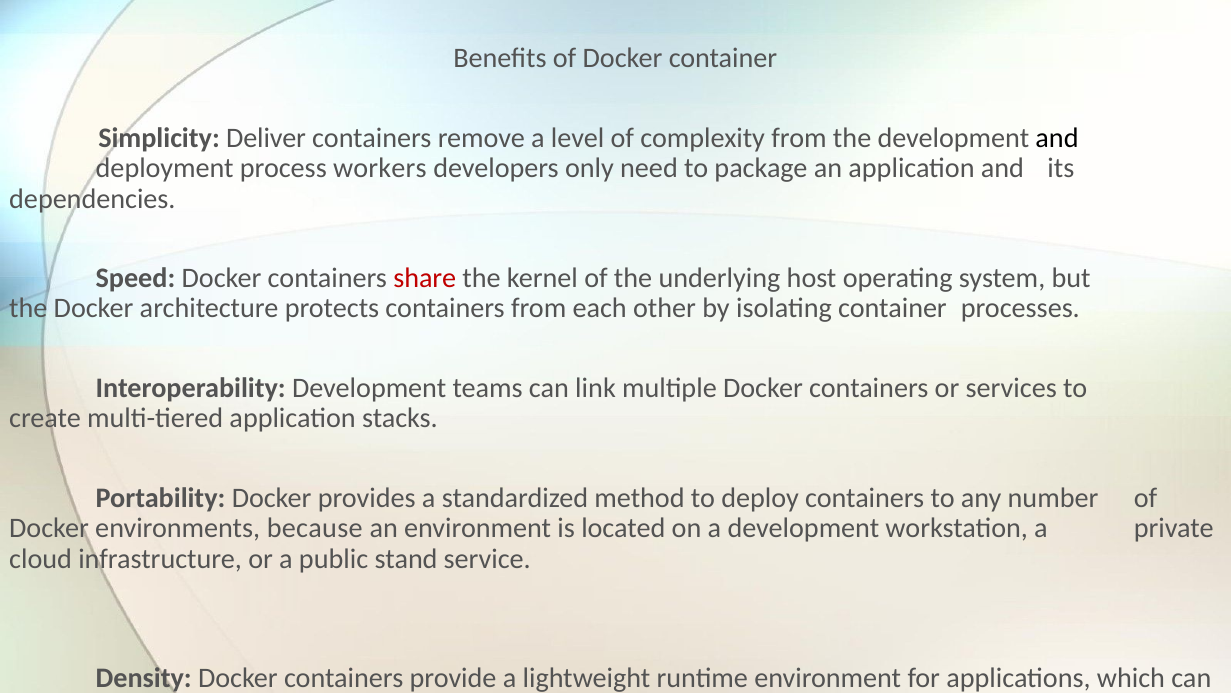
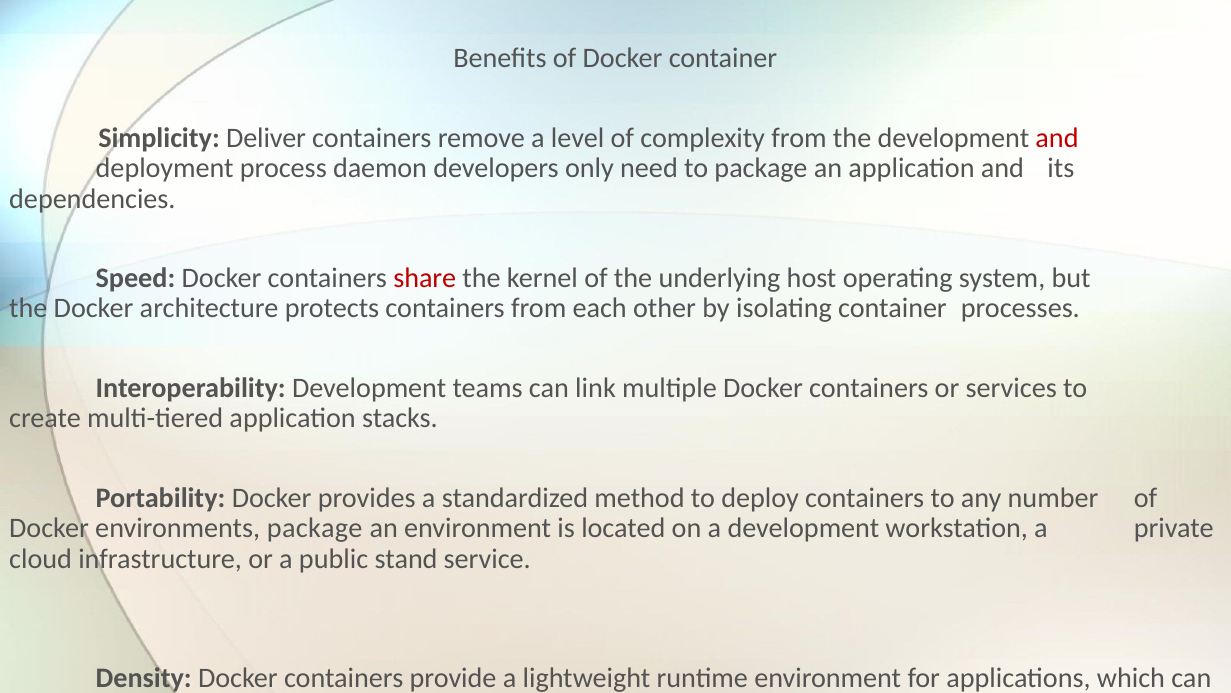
and at (1057, 138) colour: black -> red
workers: workers -> daemon
environments because: because -> package
